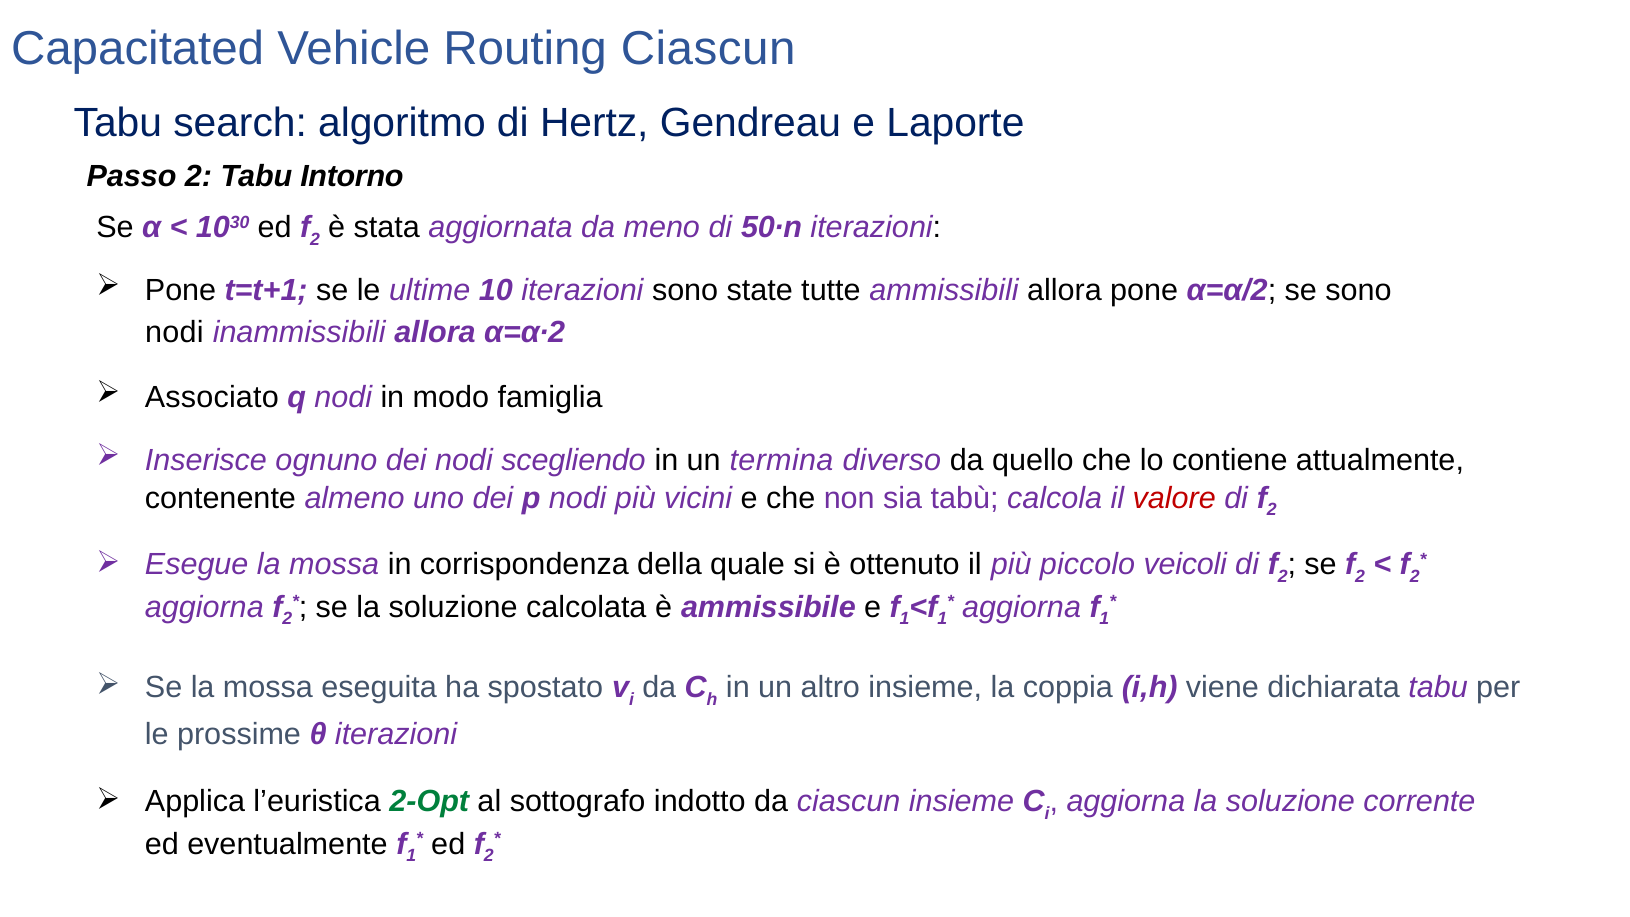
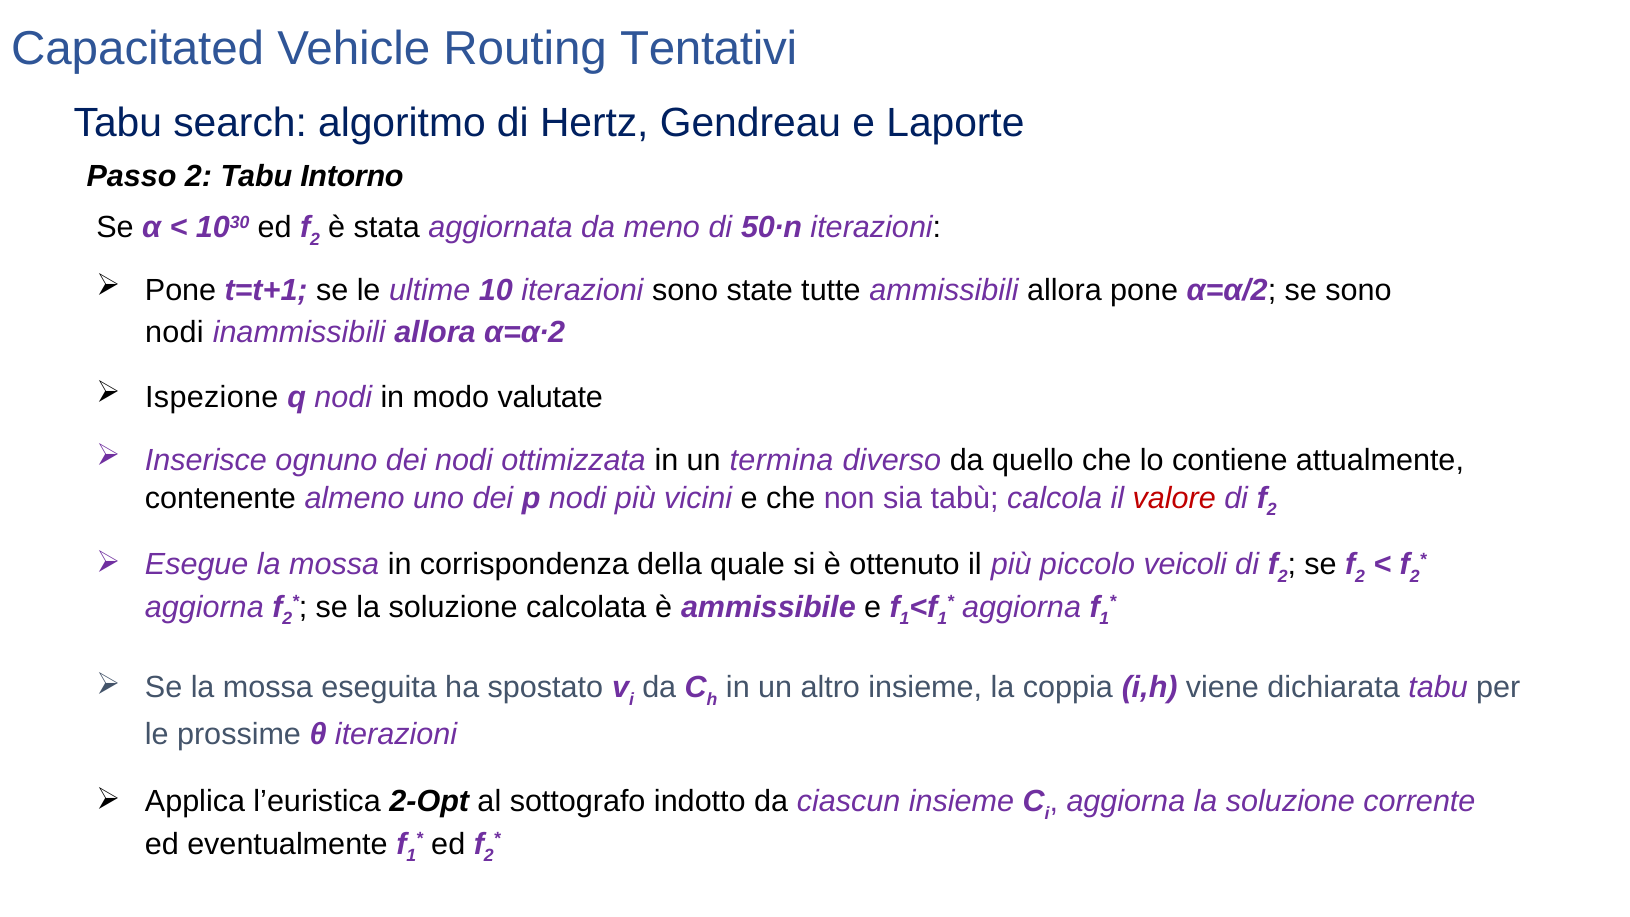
Routing Ciascun: Ciascun -> Tentativi
Associato: Associato -> Ispezione
famiglia: famiglia -> valutate
scegliendo: scegliendo -> ottimizzata
2-Opt colour: green -> black
